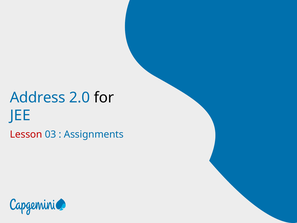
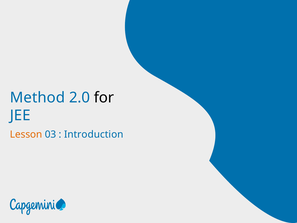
Address: Address -> Method
Lesson colour: red -> orange
Assignments: Assignments -> Introduction
